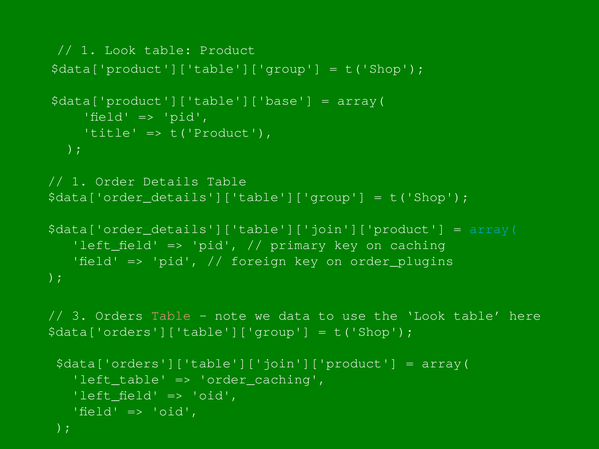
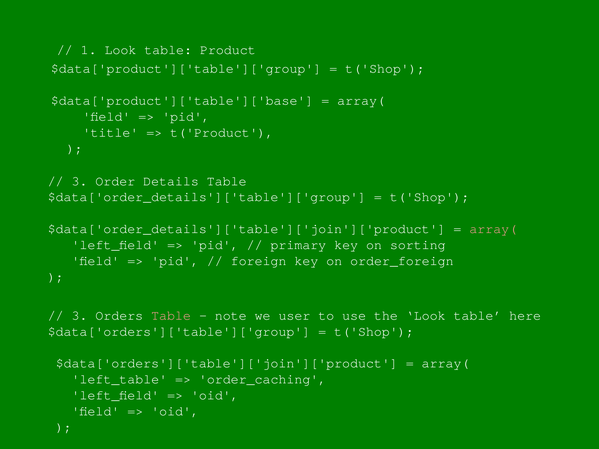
1 at (79, 181): 1 -> 3
array( at (493, 229) colour: light blue -> pink
caching: caching -> sorting
order_plugins: order_plugins -> order_foreign
data: data -> user
